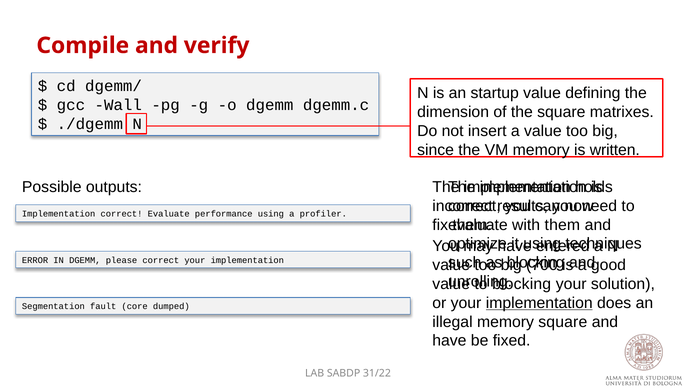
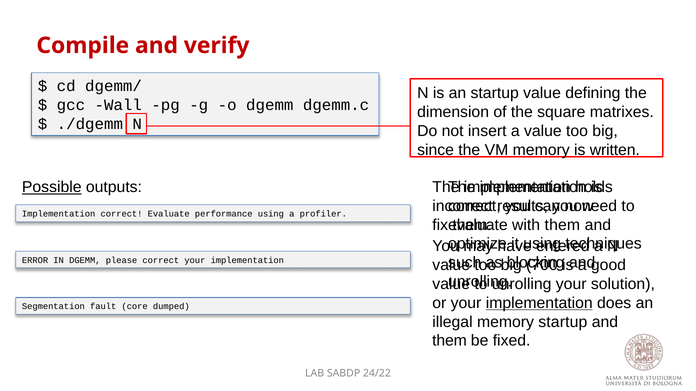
Possible underline: none -> present
blocking at (522, 284): blocking -> unrolling
memory square: square -> startup
have at (449, 341): have -> them
31/22: 31/22 -> 24/22
